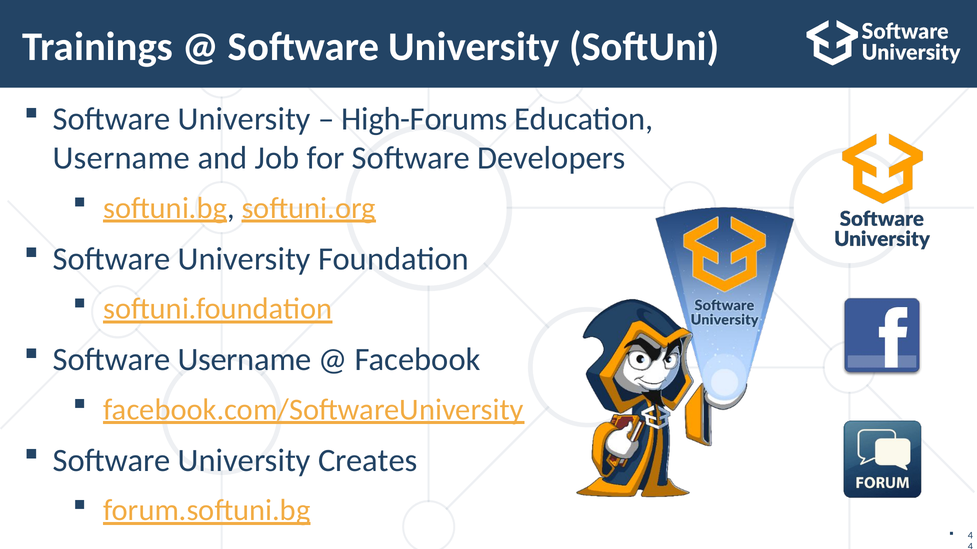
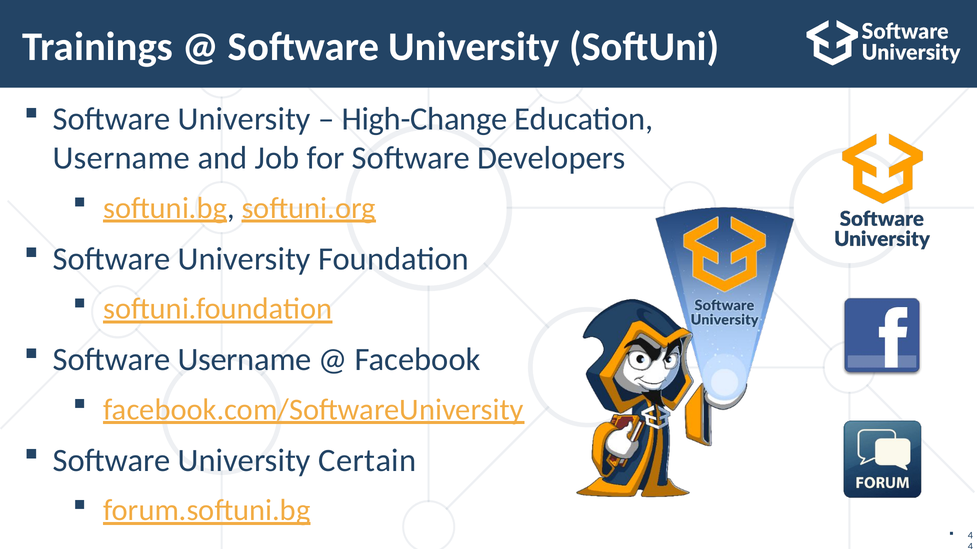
High-Forums: High-Forums -> High-Change
Creates: Creates -> Certain
